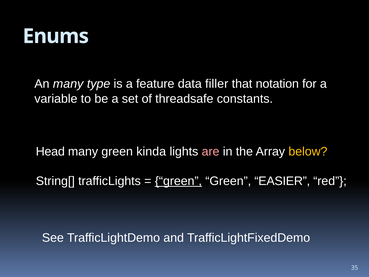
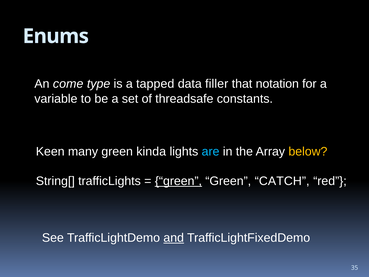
An many: many -> come
feature: feature -> tapped
Head: Head -> Keen
are colour: pink -> light blue
EASIER: EASIER -> CATCH
and underline: none -> present
